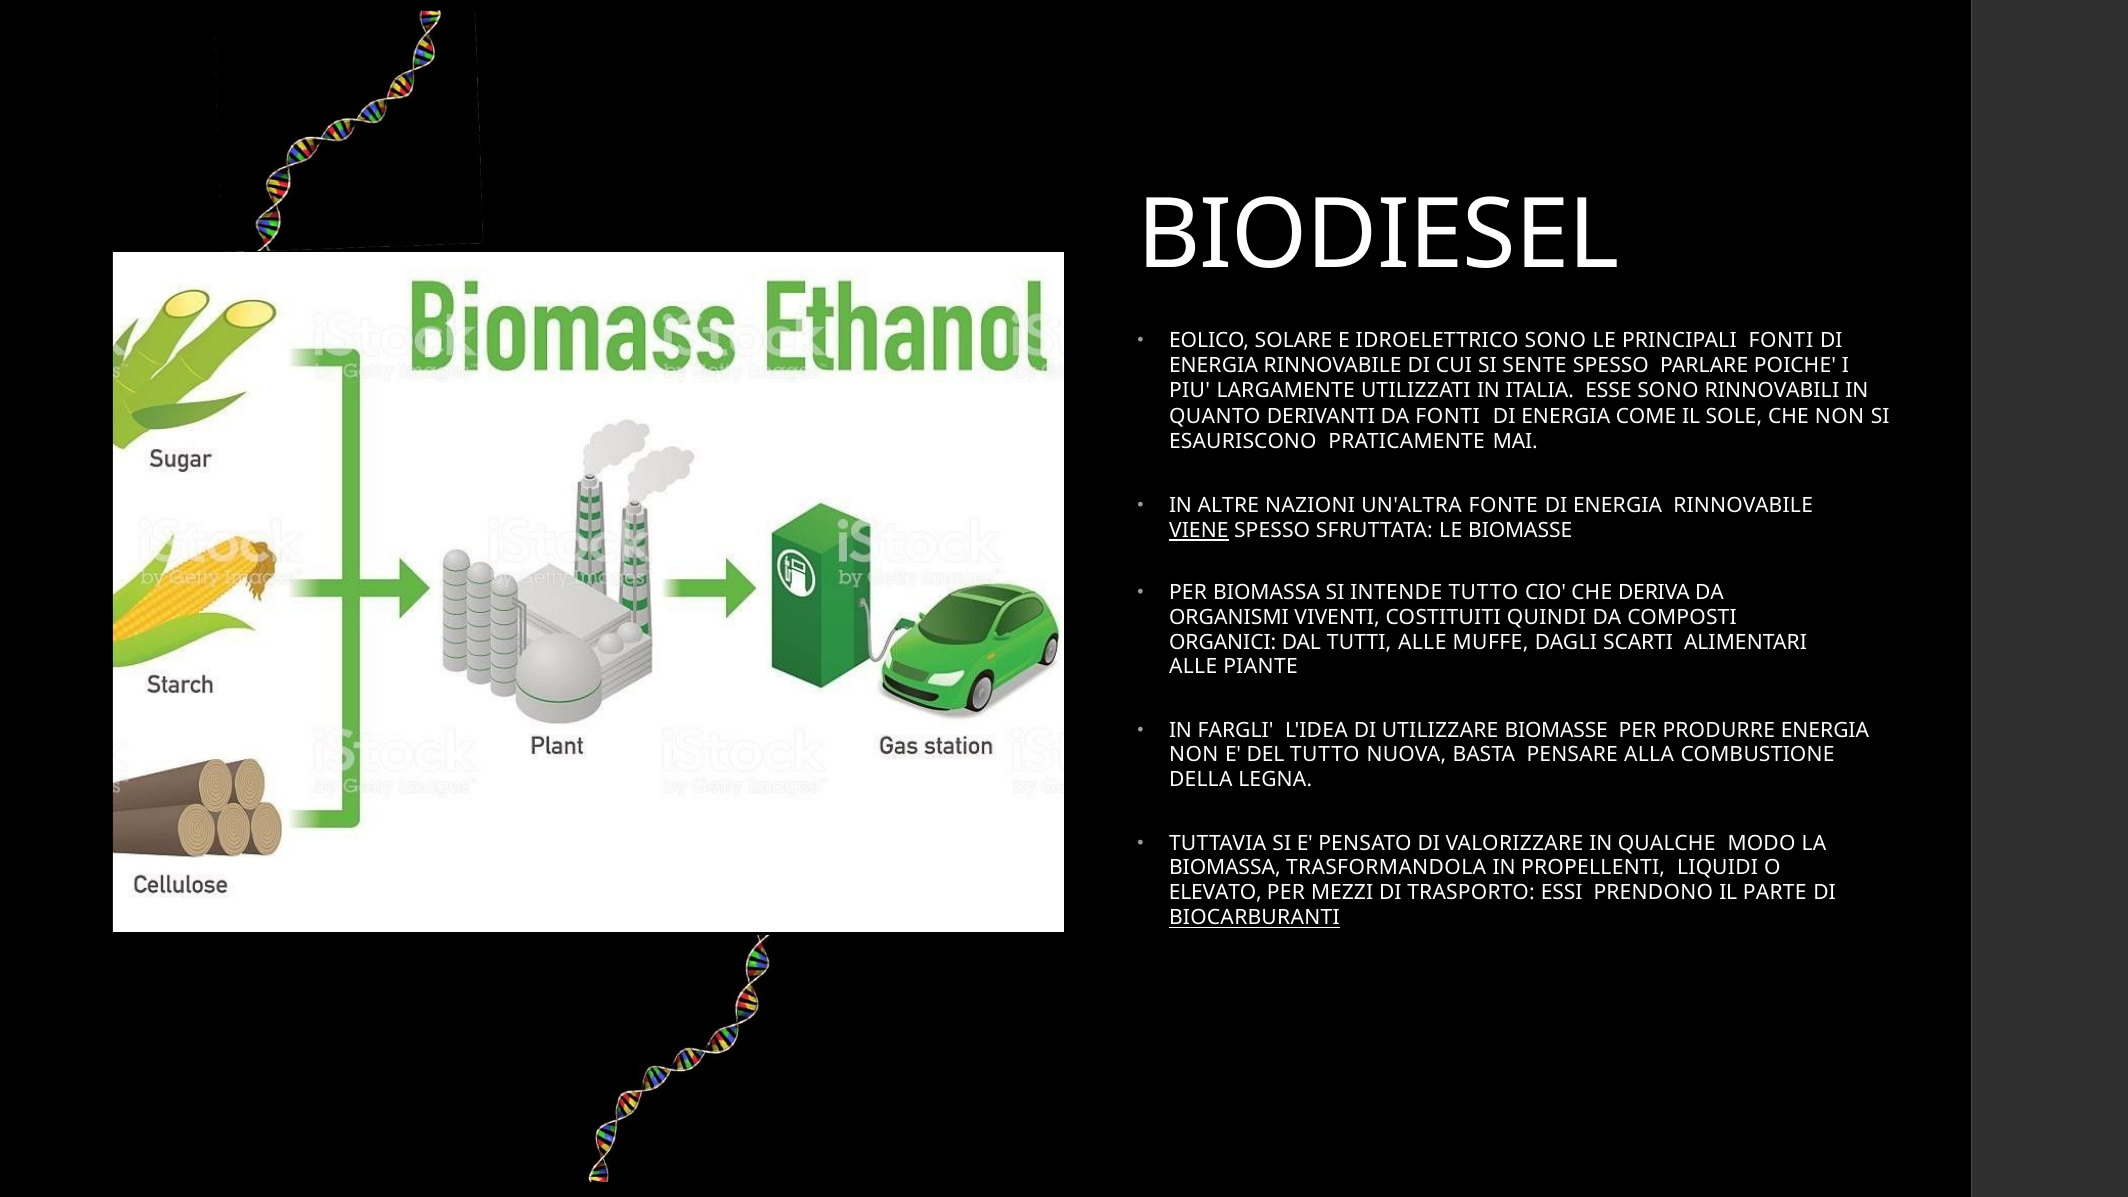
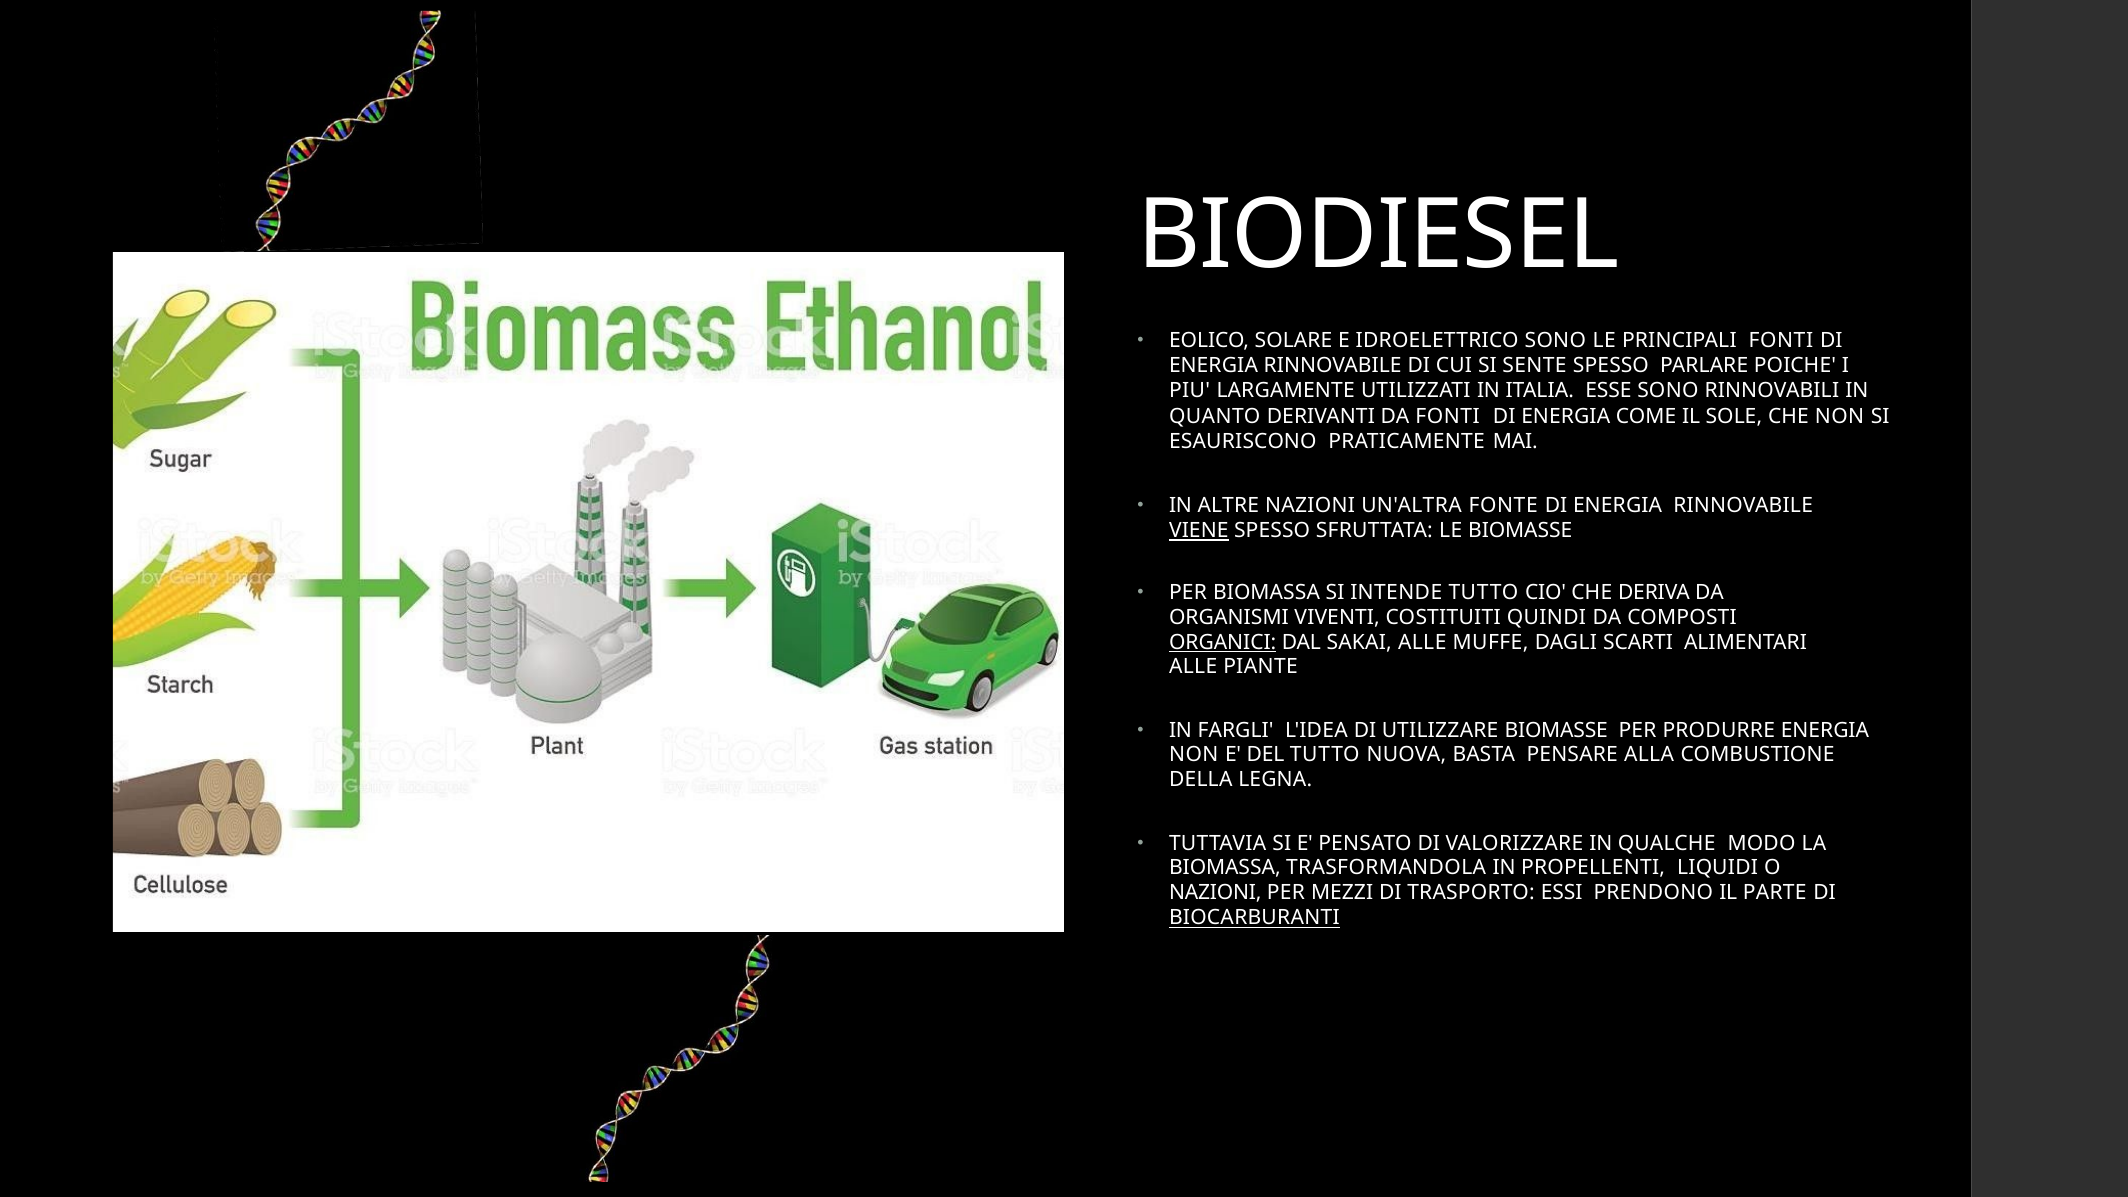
ORGANICI underline: none -> present
TUTTI: TUTTI -> SAKAI
ELEVATO at (1215, 893): ELEVATO -> NAZIONI
